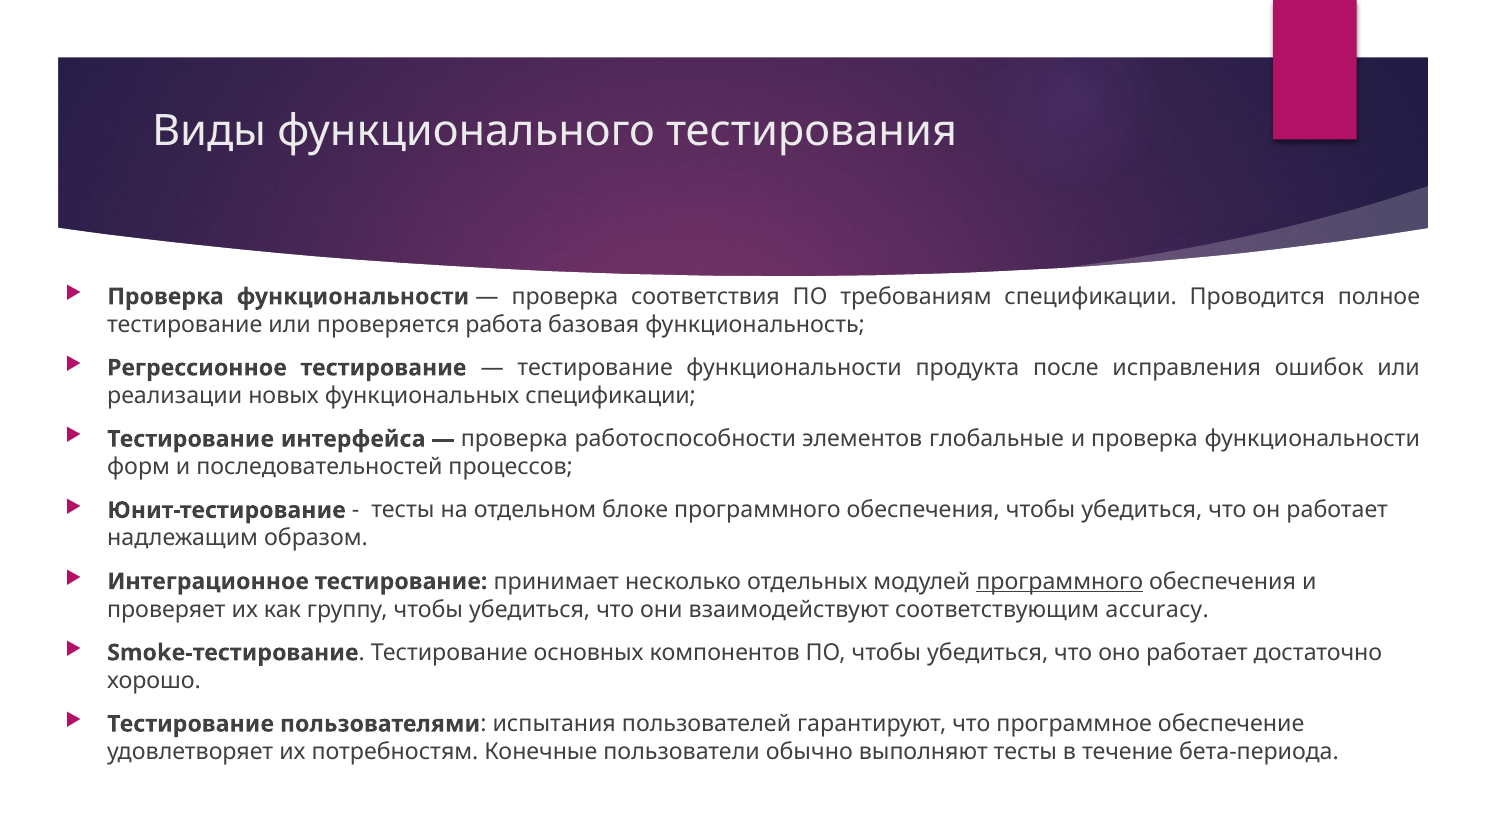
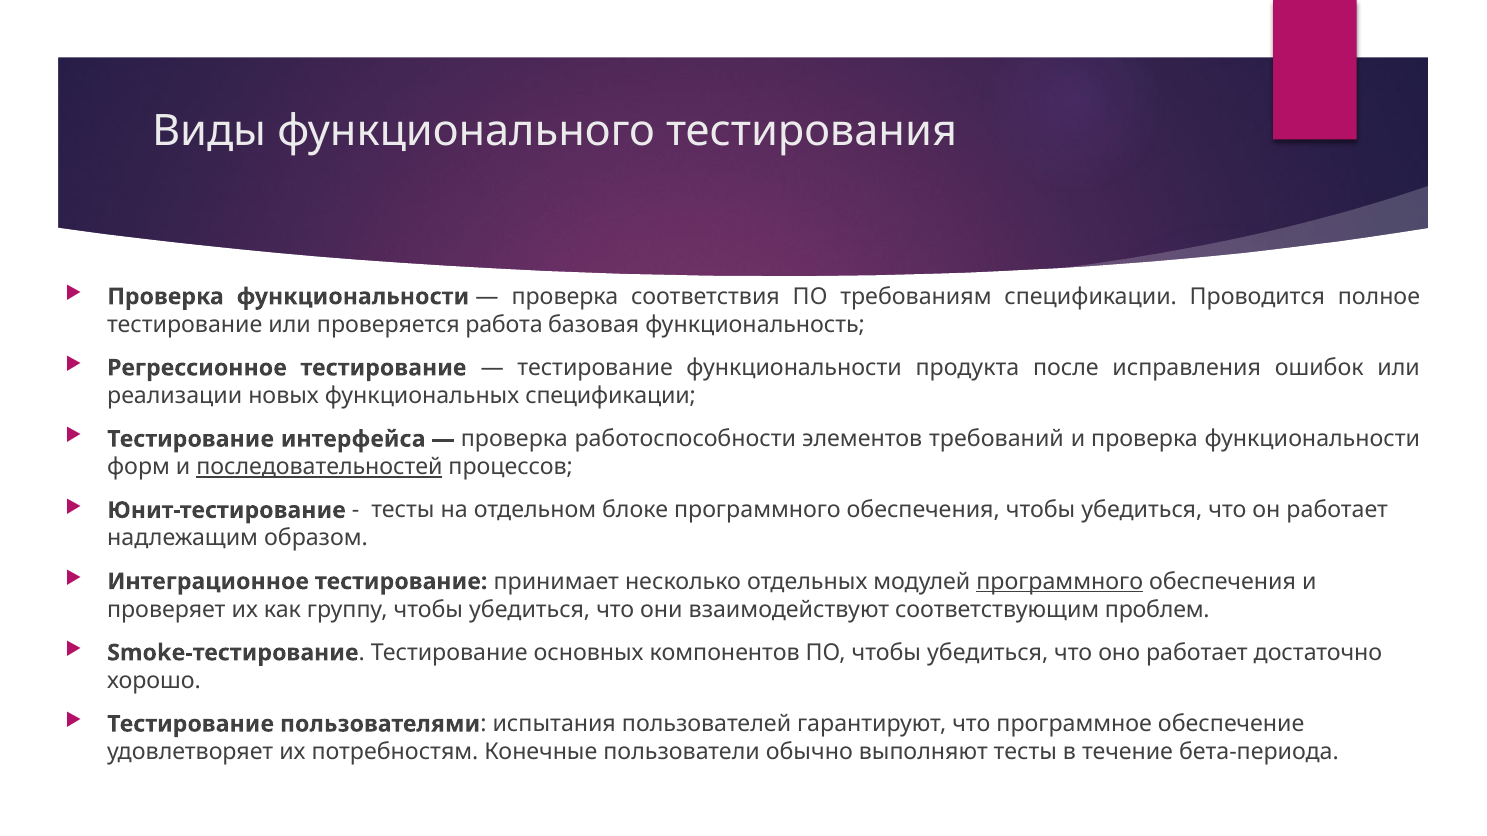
глобальные: глобальные -> требований
последовательностей underline: none -> present
accuracy: accuracy -> проблем
